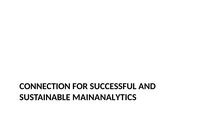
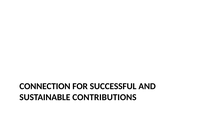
MAINANALYTICS: MAINANALYTICS -> CONTRIBUTIONS
